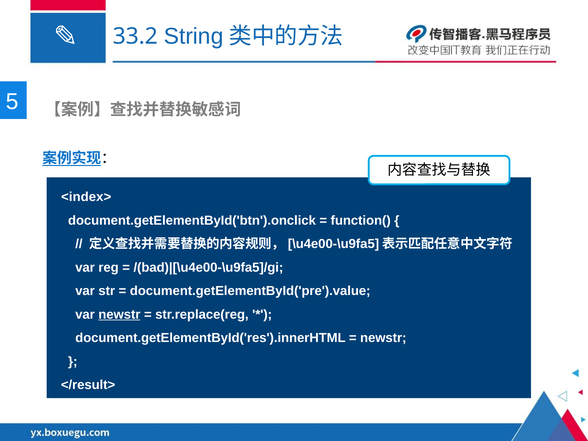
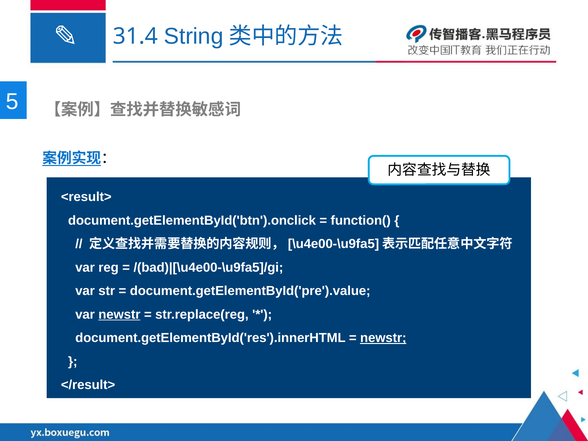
33.2: 33.2 -> 31.4
<index>: <index> -> <result>
newstr at (383, 338) underline: none -> present
